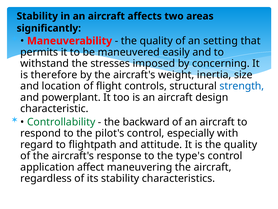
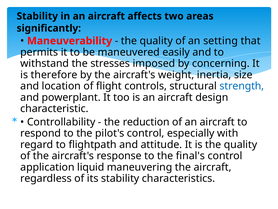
Controllability colour: green -> black
backward: backward -> reduction
type's: type's -> final's
affect: affect -> liquid
